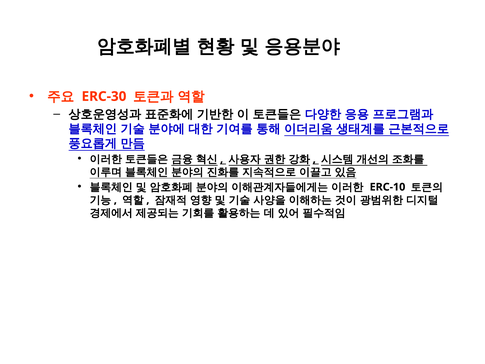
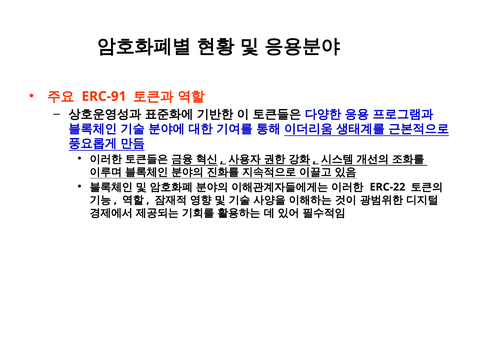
ERC-30: ERC-30 -> ERC-91
ERC-10: ERC-10 -> ERC-22
